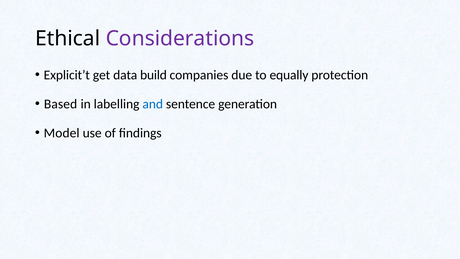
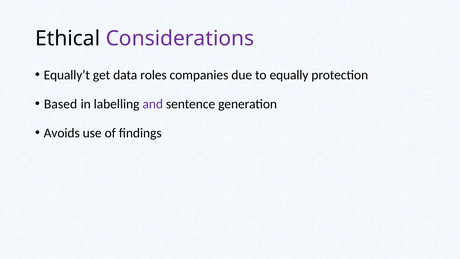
Explicit’t: Explicit’t -> Equally’t
build: build -> roles
and colour: blue -> purple
Model: Model -> Avoids
